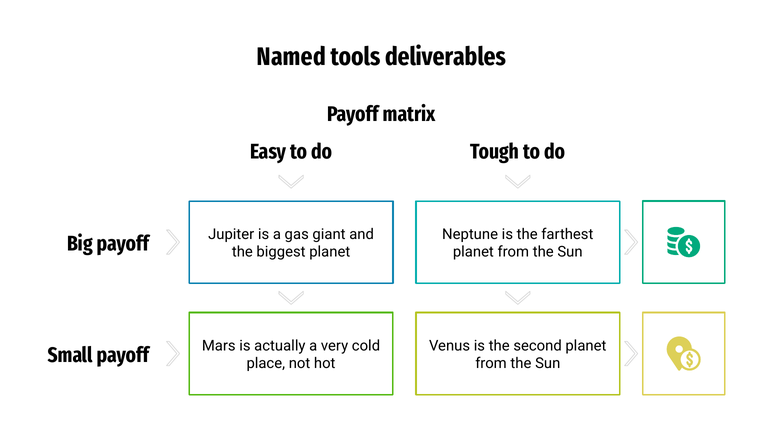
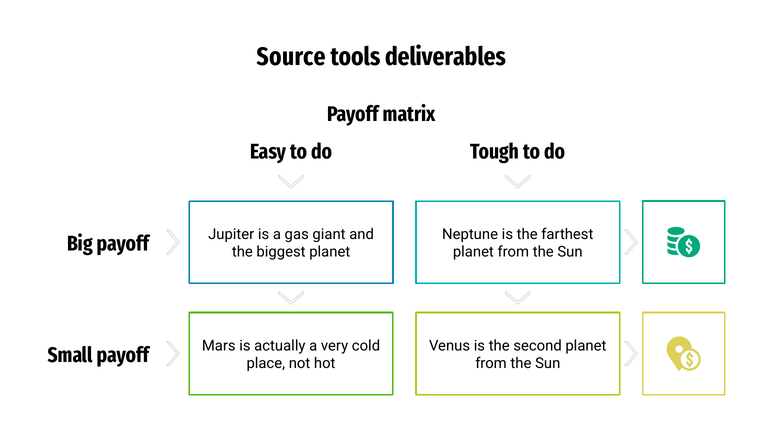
Named: Named -> Source
